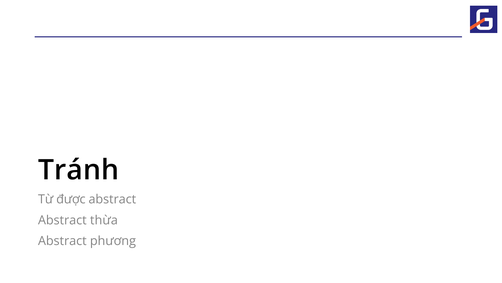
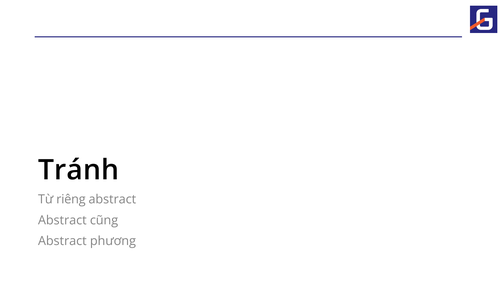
được: được -> riêng
thừa: thừa -> cũng
